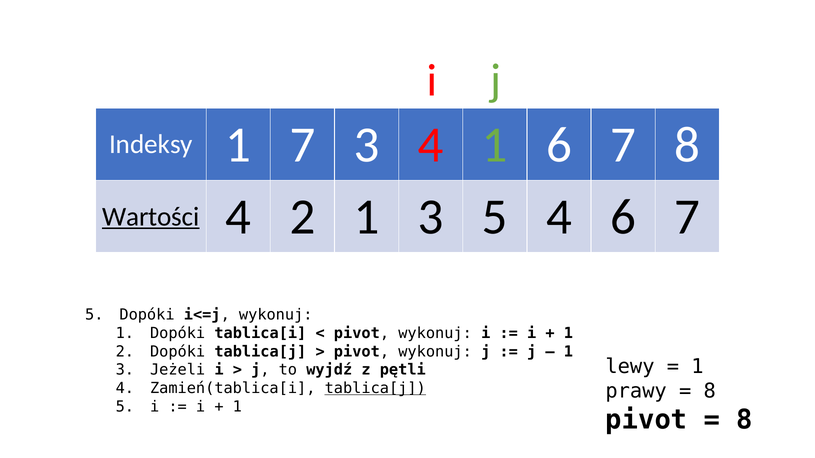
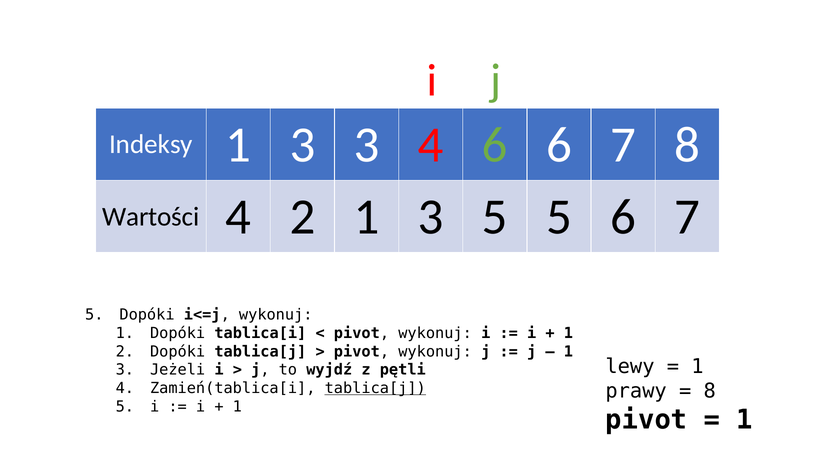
Indeksy 1 7: 7 -> 3
4 1: 1 -> 6
Wartości underline: present -> none
5 4: 4 -> 5
8 at (744, 420): 8 -> 1
